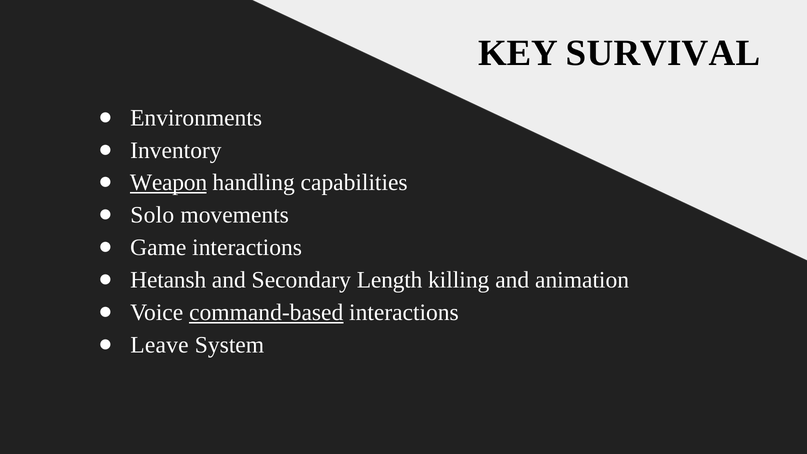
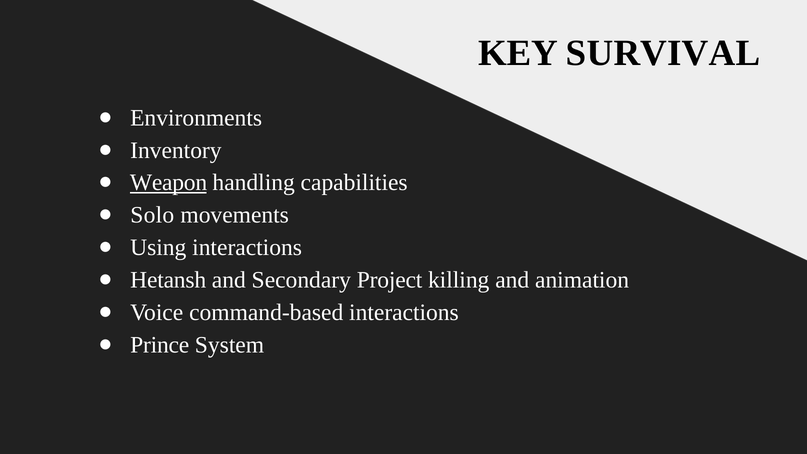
Game: Game -> Using
Length: Length -> Project
command-based underline: present -> none
Leave: Leave -> Prince
